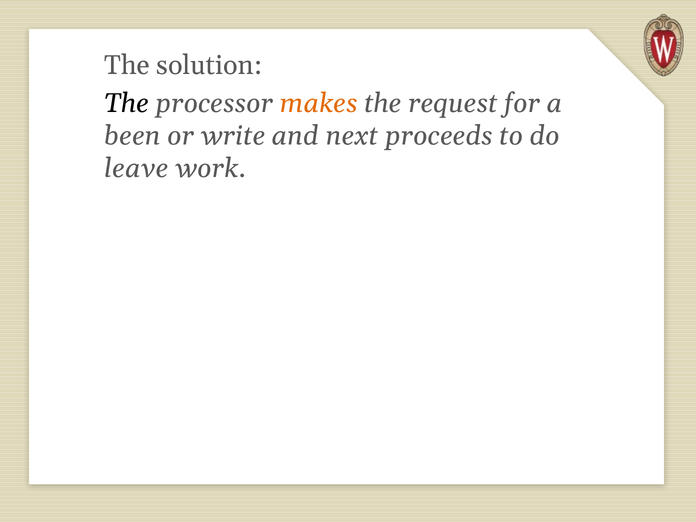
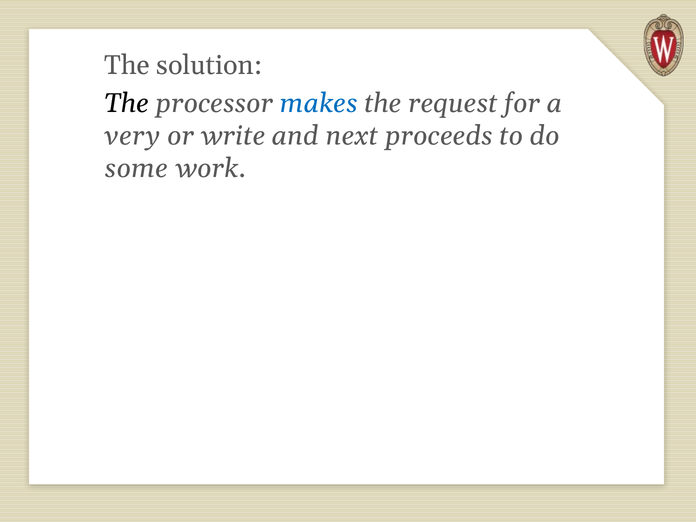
makes colour: orange -> blue
been: been -> very
leave: leave -> some
